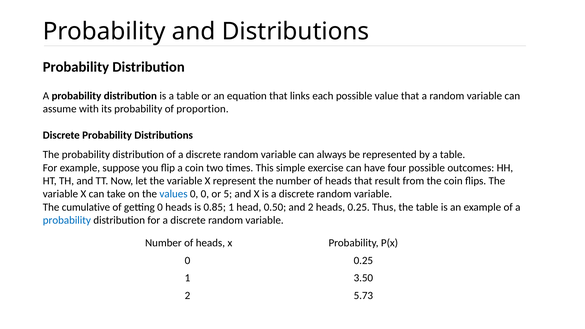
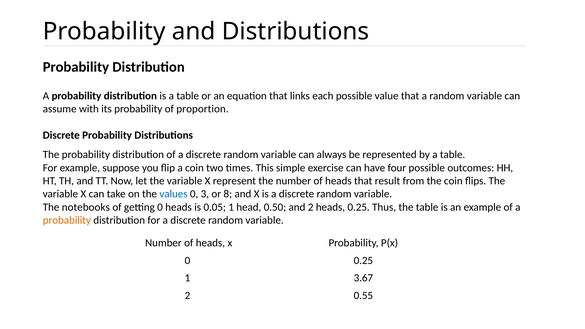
0 0: 0 -> 3
5: 5 -> 8
cumulative: cumulative -> notebooks
0.85: 0.85 -> 0.05
probability at (67, 220) colour: blue -> orange
3.50: 3.50 -> 3.67
5.73: 5.73 -> 0.55
